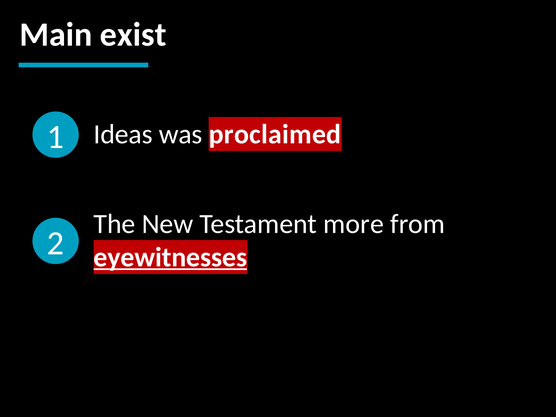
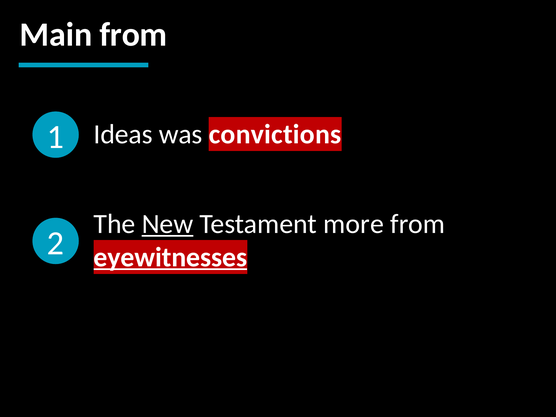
Main exist: exist -> from
proclaimed: proclaimed -> convictions
New underline: none -> present
